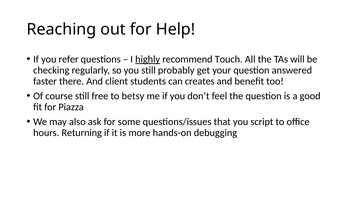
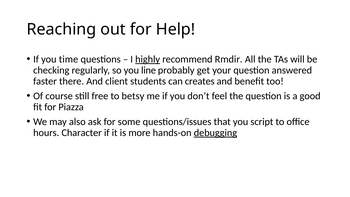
refer: refer -> time
Touch: Touch -> Rmdir
you still: still -> line
Returning: Returning -> Character
debugging underline: none -> present
